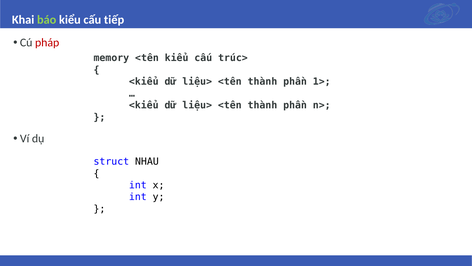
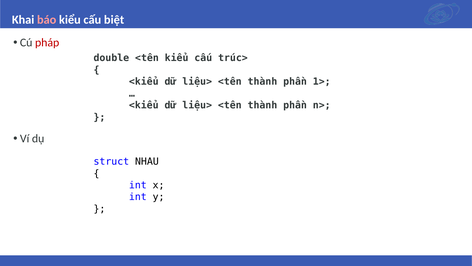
báo colour: light green -> pink
tiếp: tiếp -> biệt
memory: memory -> double
